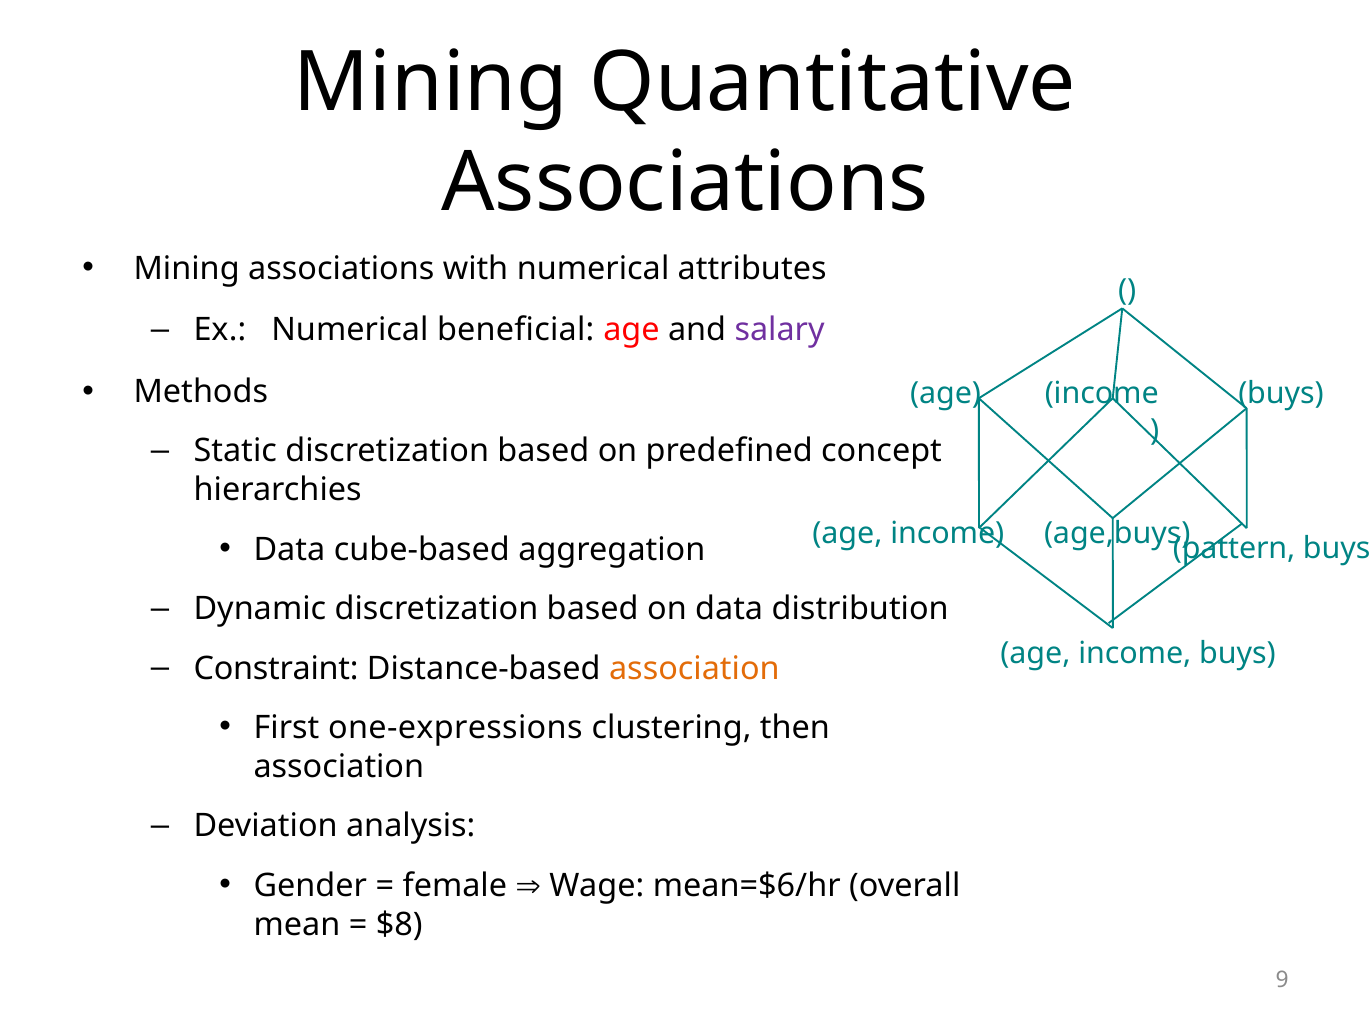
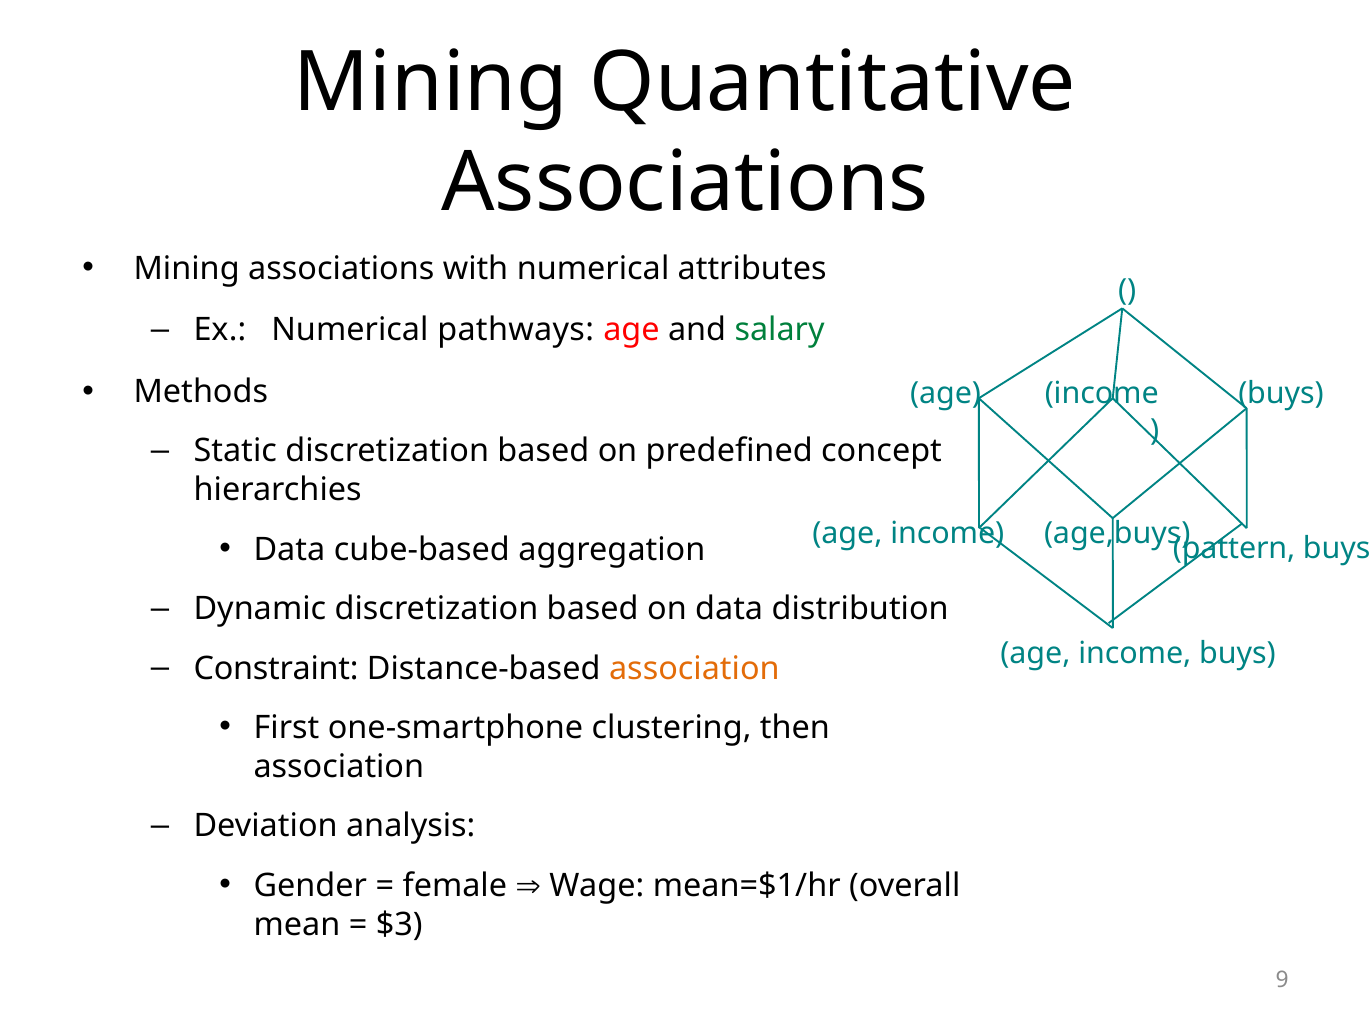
beneficial: beneficial -> pathways
salary colour: purple -> green
one-expressions: one-expressions -> one-smartphone
mean=$6/hr: mean=$6/hr -> mean=$1/hr
$8: $8 -> $3
